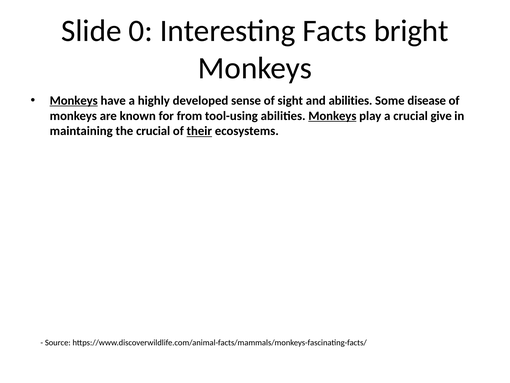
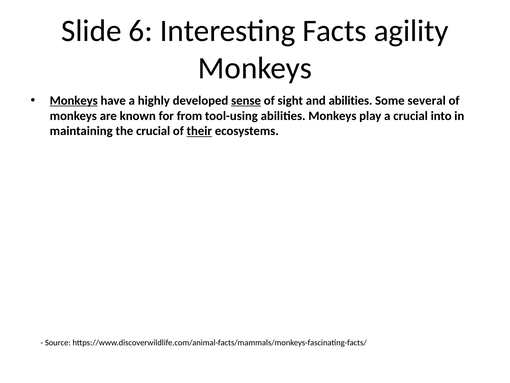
0: 0 -> 6
bright: bright -> agility
sense underline: none -> present
disease: disease -> several
Monkeys at (332, 116) underline: present -> none
give: give -> into
